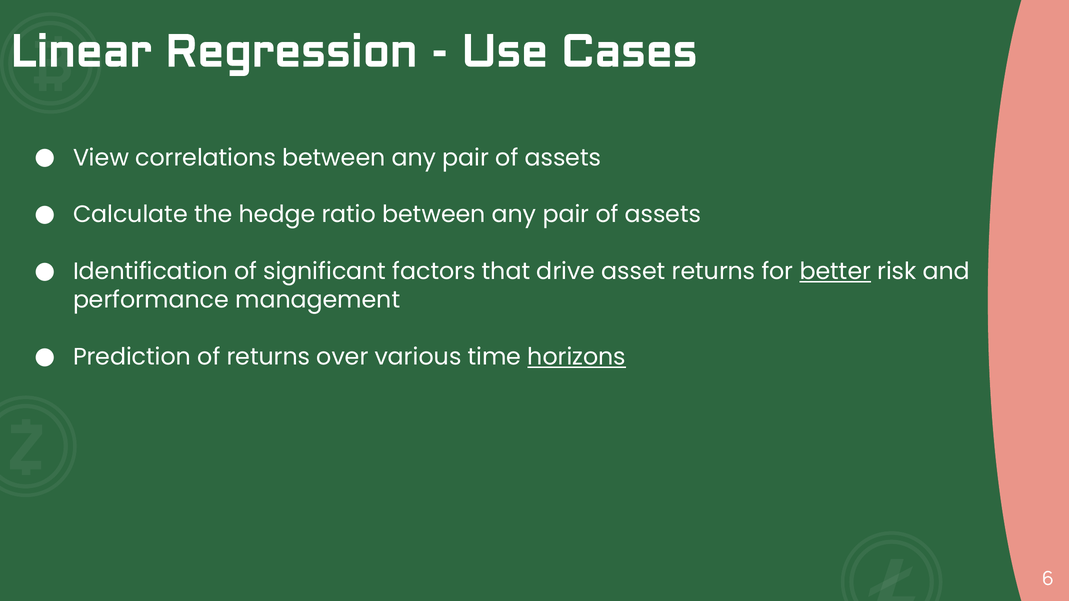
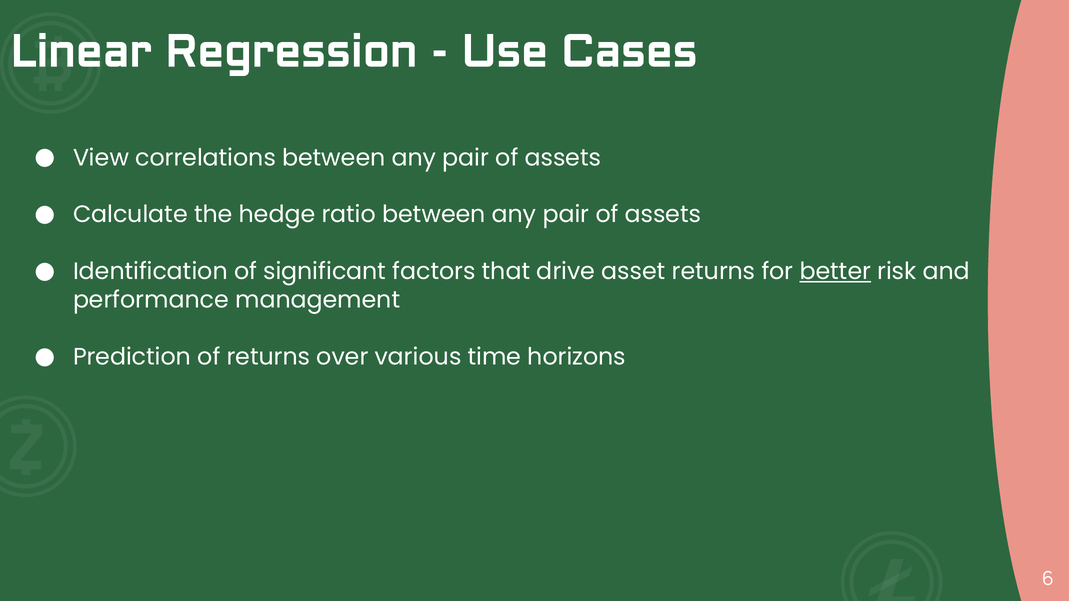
horizons underline: present -> none
